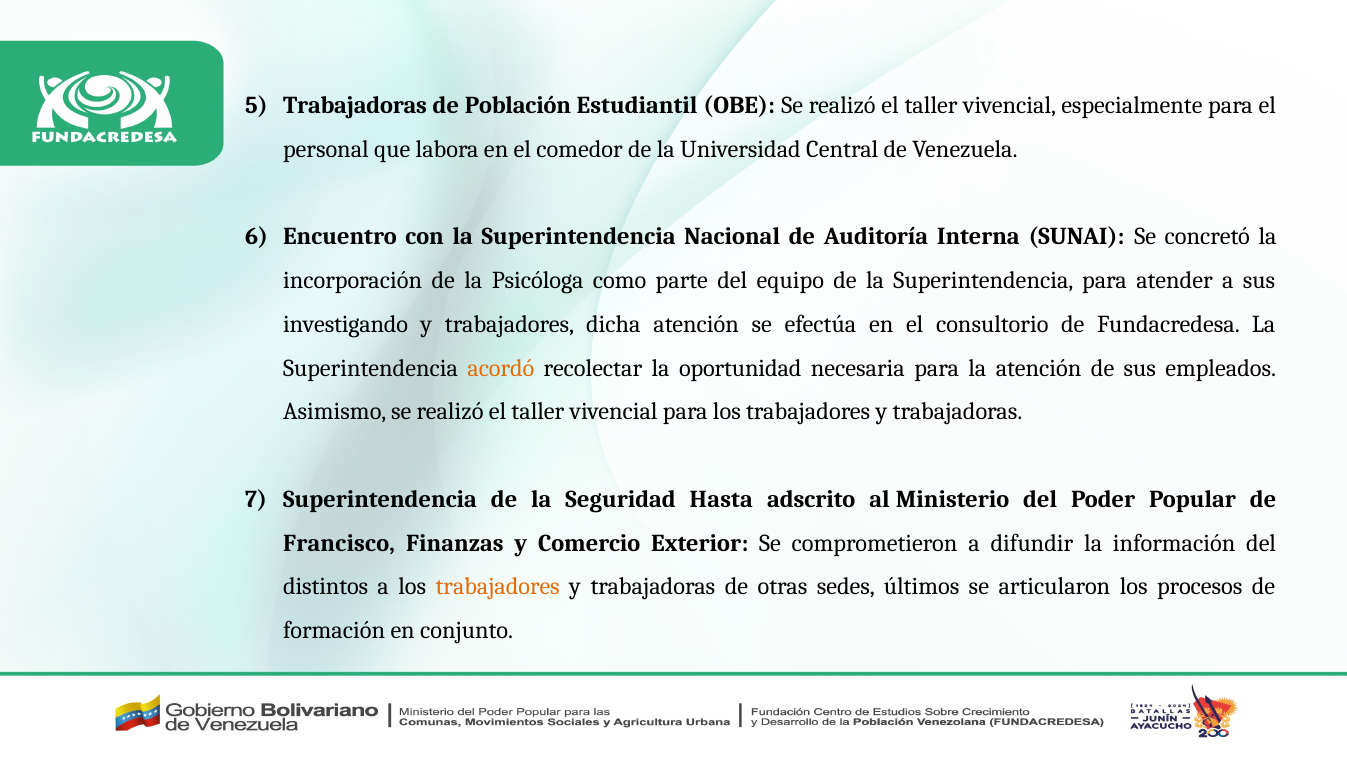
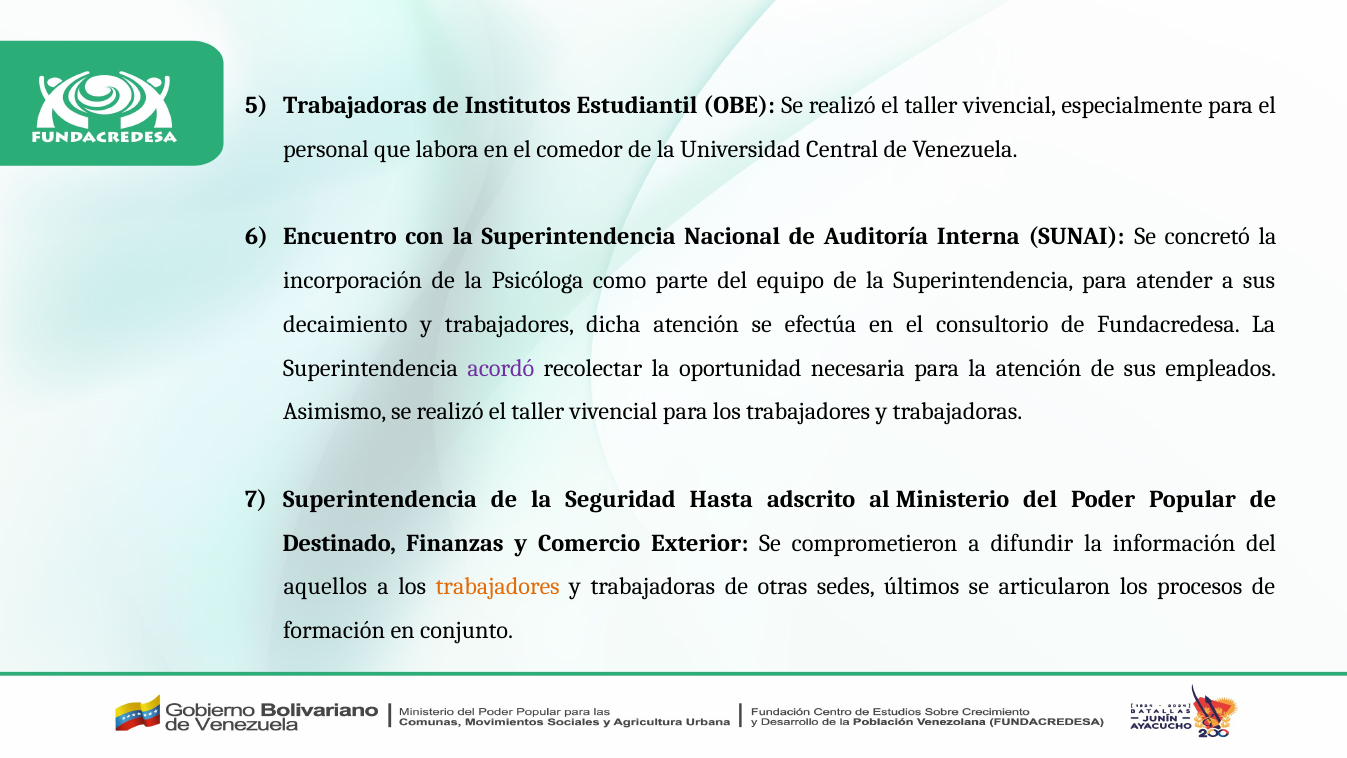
Población: Población -> Institutos
investigando: investigando -> decaimiento
acordó colour: orange -> purple
Francisco: Francisco -> Destinado
distintos: distintos -> aquellos
